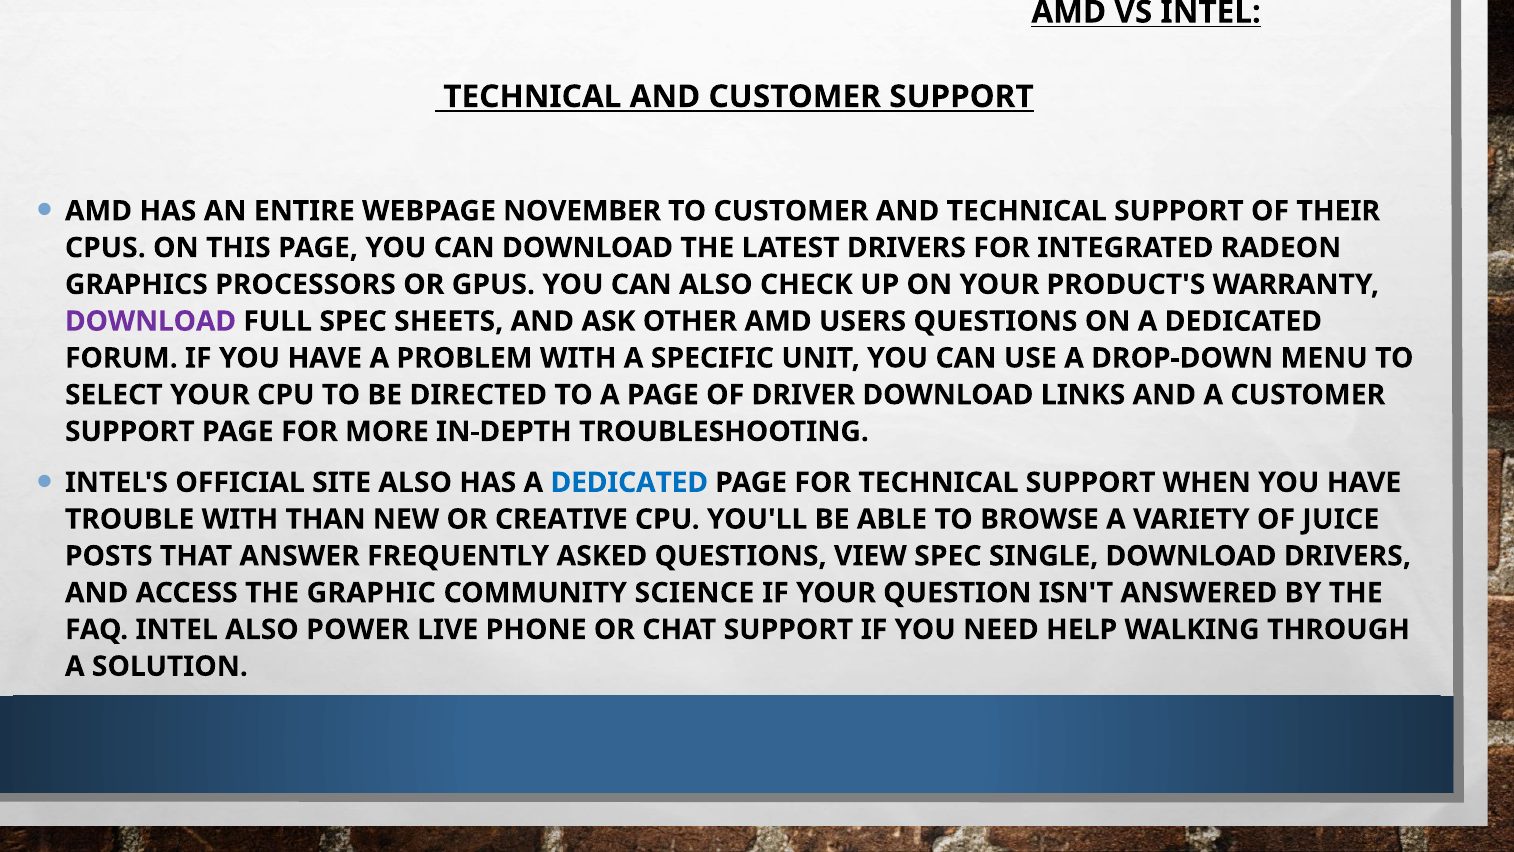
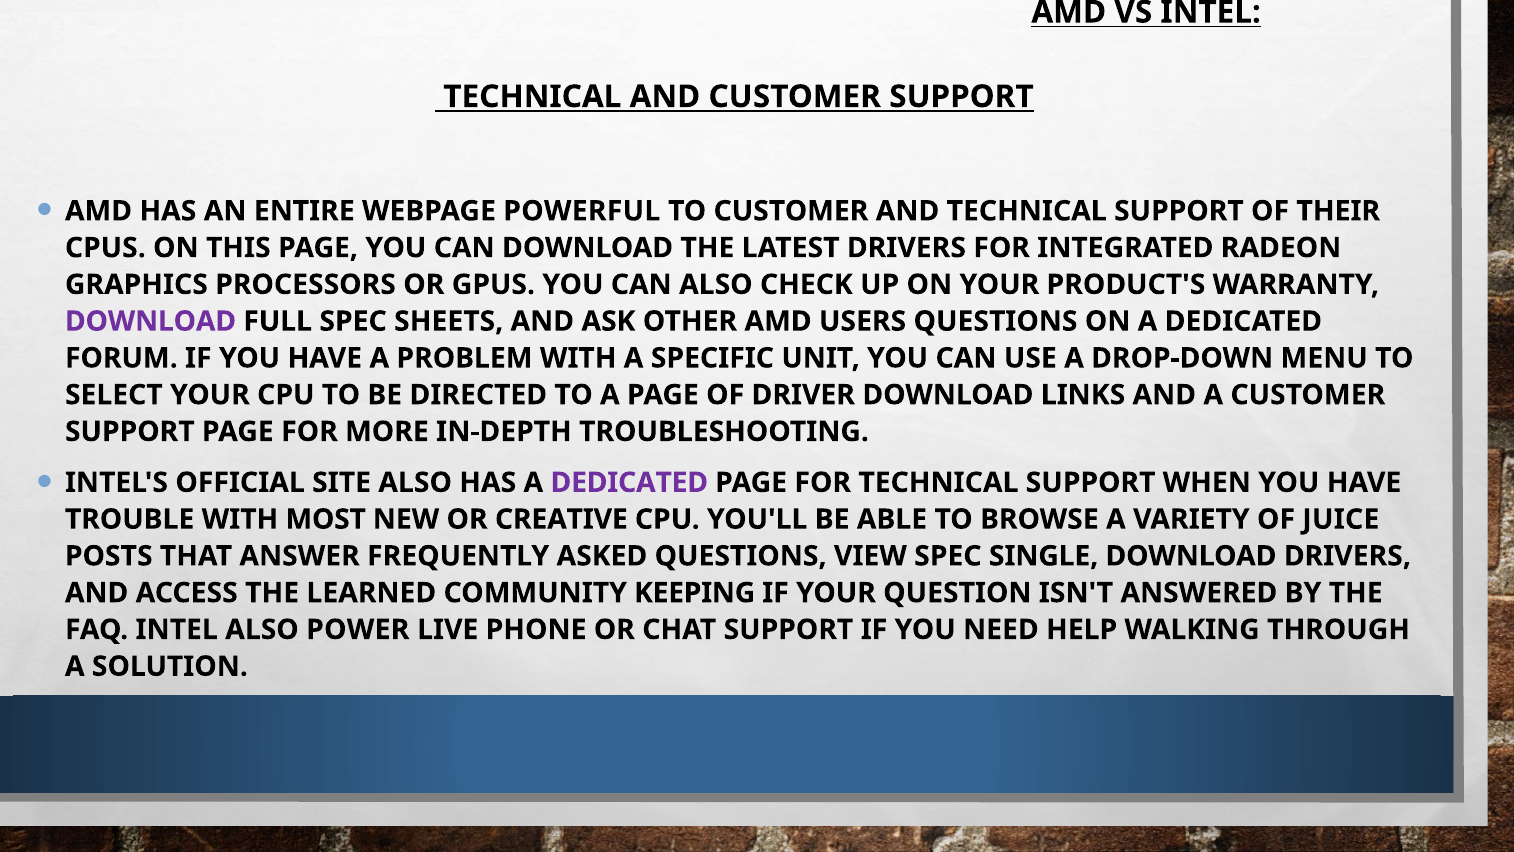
NOVEMBER: NOVEMBER -> POWERFUL
DEDICATED at (629, 482) colour: blue -> purple
THAN: THAN -> MOST
GRAPHIC: GRAPHIC -> LEARNED
SCIENCE: SCIENCE -> KEEPING
